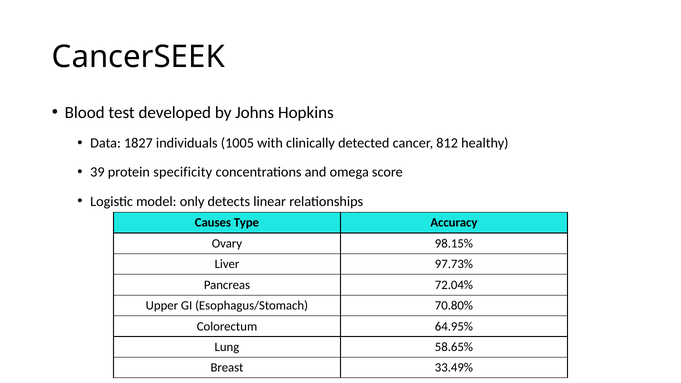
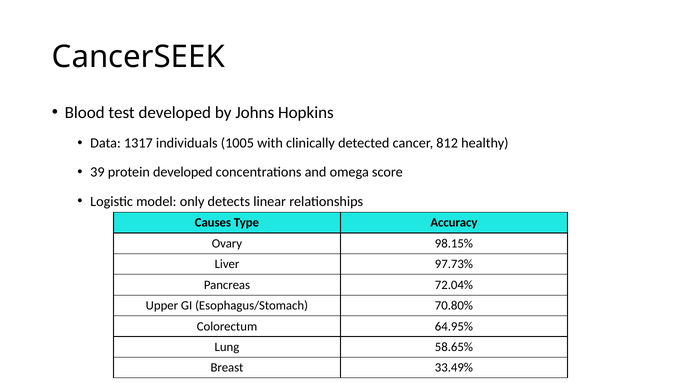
1827: 1827 -> 1317
protein specificity: specificity -> developed
